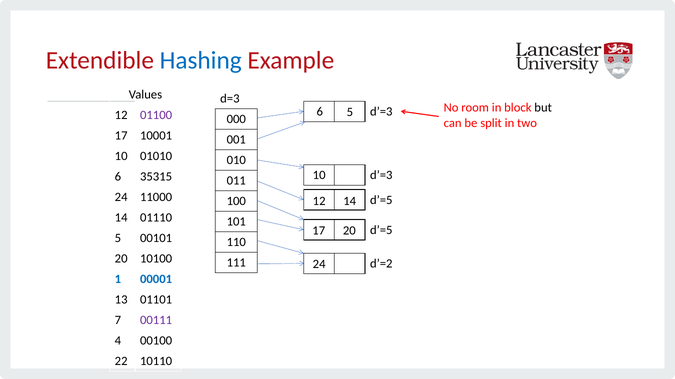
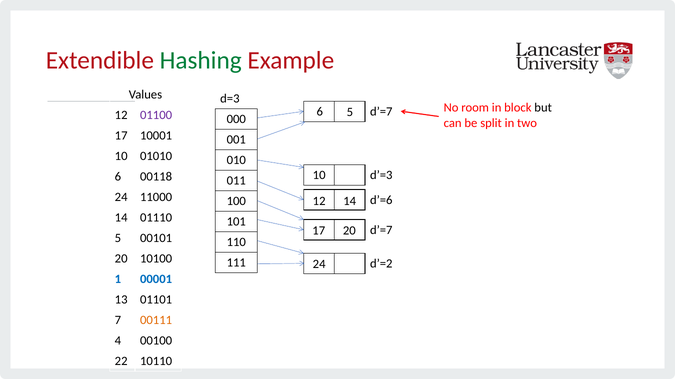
Hashing colour: blue -> green
d’=3 at (381, 112): d’=3 -> d’=7
35315: 35315 -> 00118
d’=5 at (381, 200): d’=5 -> d’=6
d’=5 at (381, 230): d’=5 -> d’=7
00111 colour: purple -> orange
